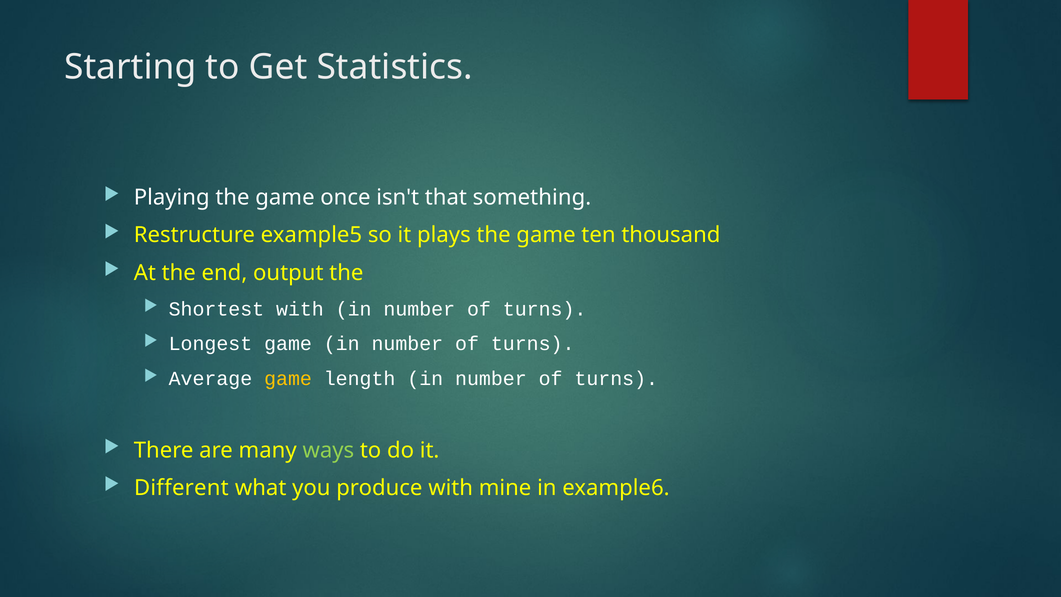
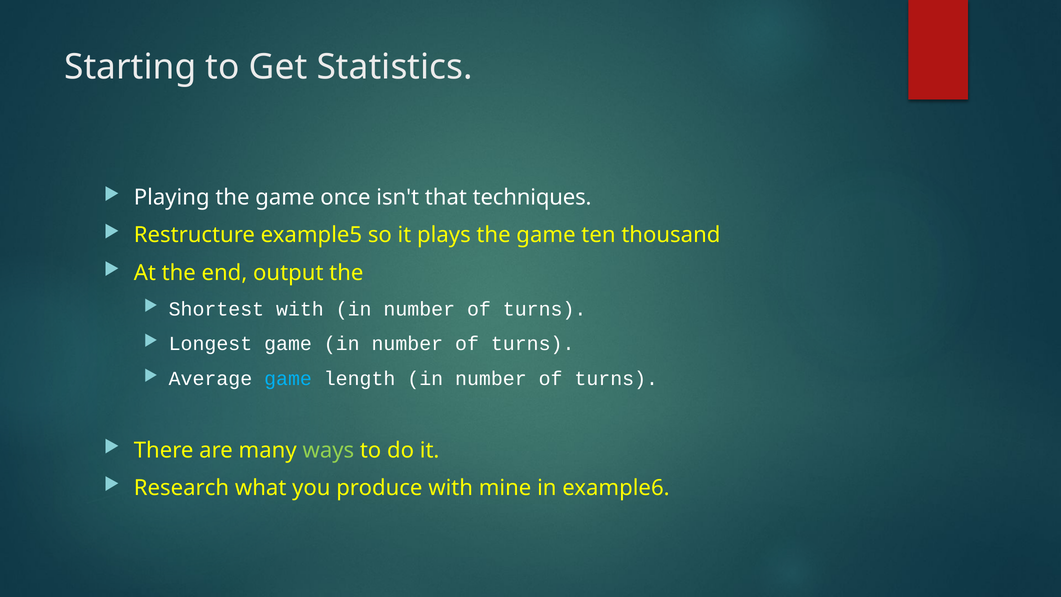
something: something -> techniques
game at (288, 379) colour: yellow -> light blue
Different: Different -> Research
